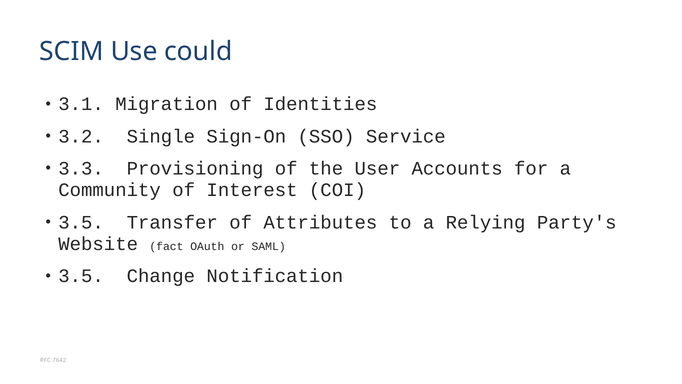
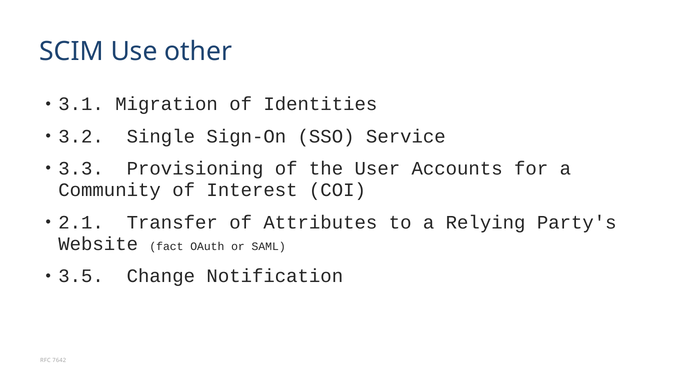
could: could -> other
3.5 at (81, 222): 3.5 -> 2.1
